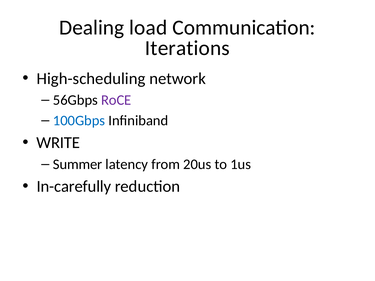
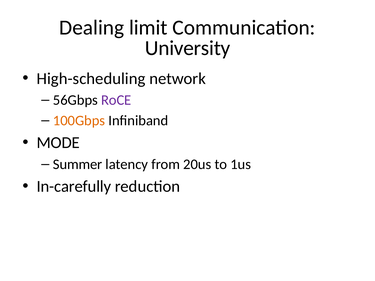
load: load -> limit
Iterations: Iterations -> University
100Gbps colour: blue -> orange
WRITE: WRITE -> MODE
